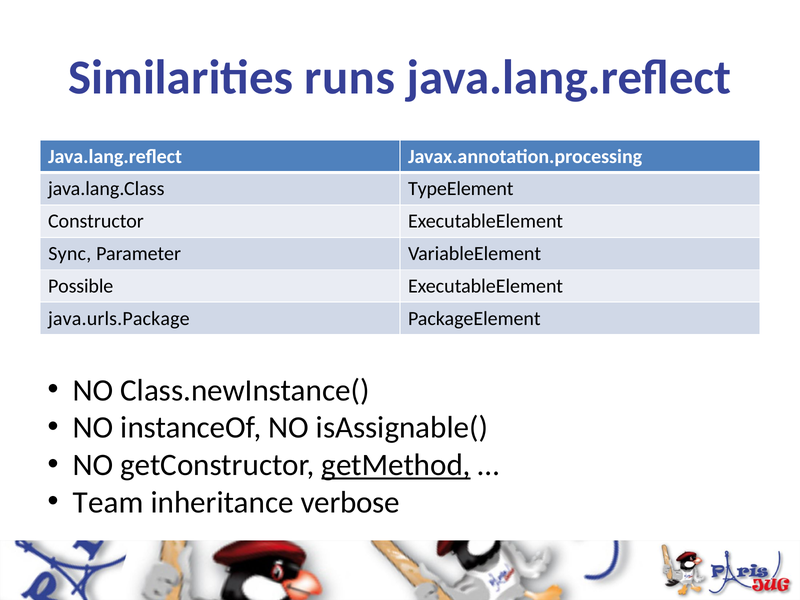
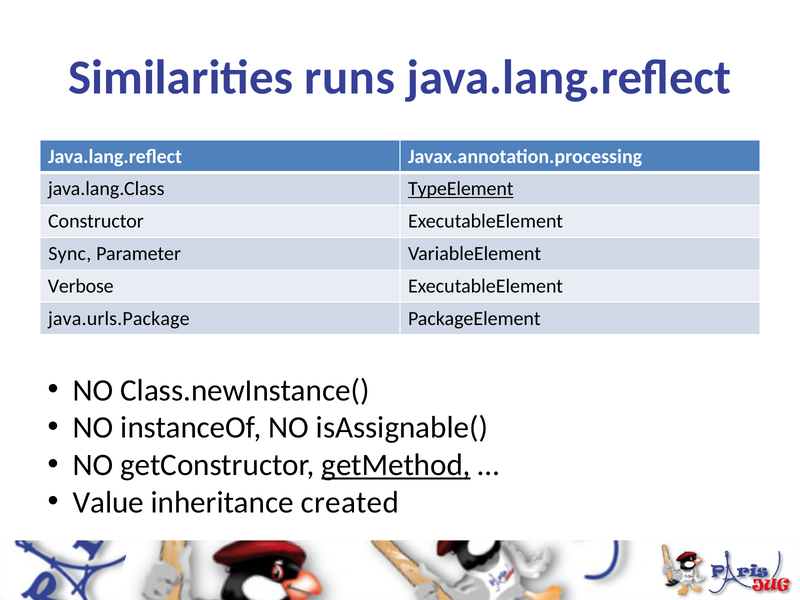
TypeElement underline: none -> present
Possible: Possible -> Verbose
Team: Team -> Value
verbose: verbose -> created
